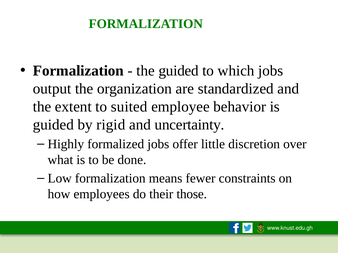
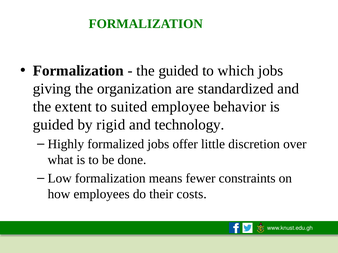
output: output -> giving
uncertainty: uncertainty -> technology
those: those -> costs
